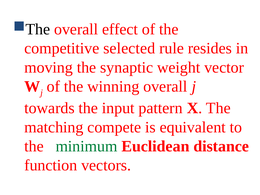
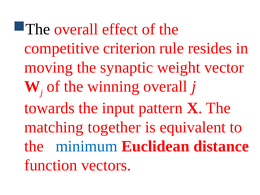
selected: selected -> criterion
compete: compete -> together
minimum colour: green -> blue
